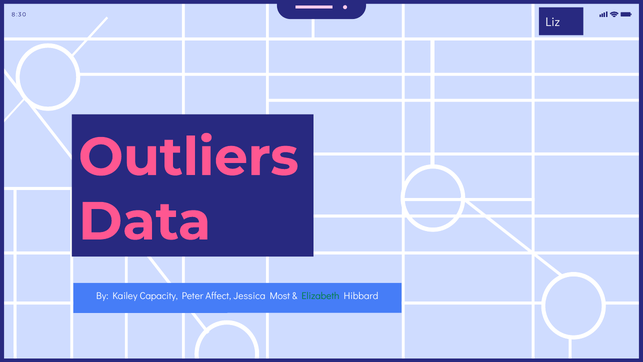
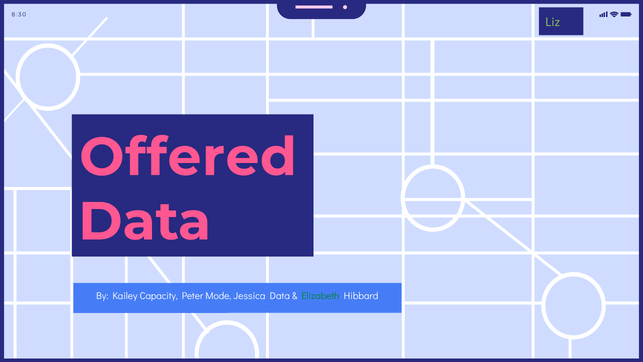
Liz colour: white -> light green
Outliers: Outliers -> Offered
Affect: Affect -> Mode
Jessica Most: Most -> Data
